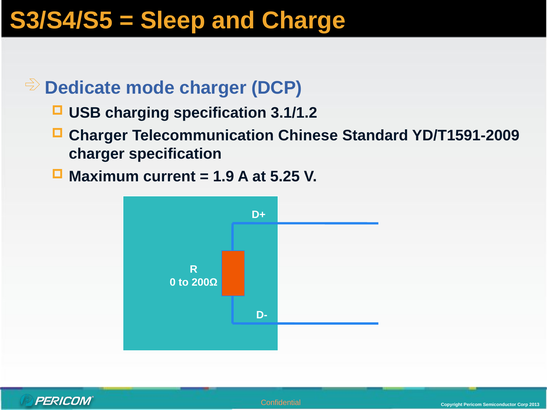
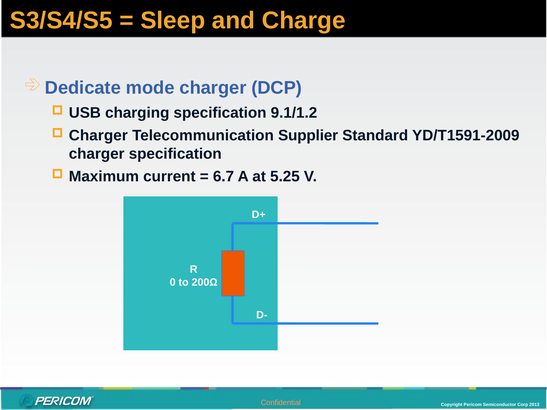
3.1/1.2: 3.1/1.2 -> 9.1/1.2
Chinese: Chinese -> Supplier
1.9: 1.9 -> 6.7
